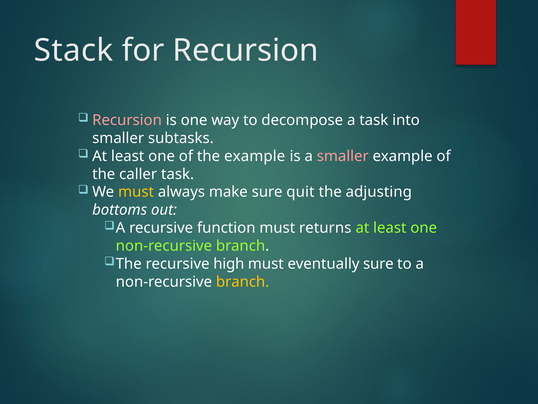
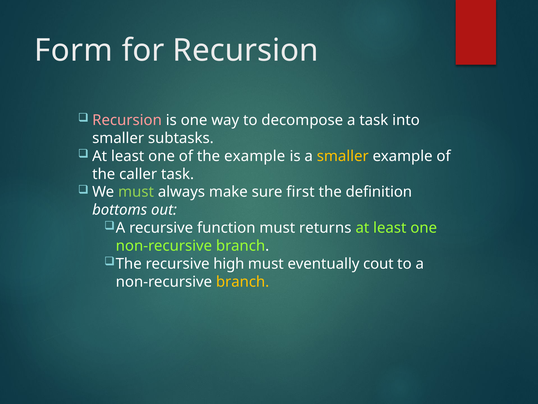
Stack: Stack -> Form
smaller at (343, 156) colour: pink -> yellow
must at (136, 192) colour: yellow -> light green
quit: quit -> first
adjusting: adjusting -> definition
eventually sure: sure -> cout
